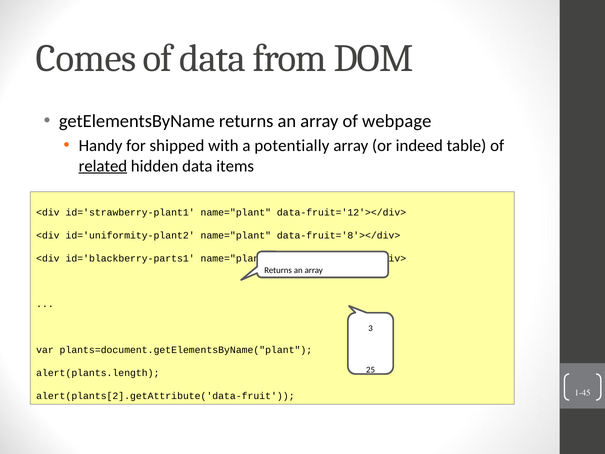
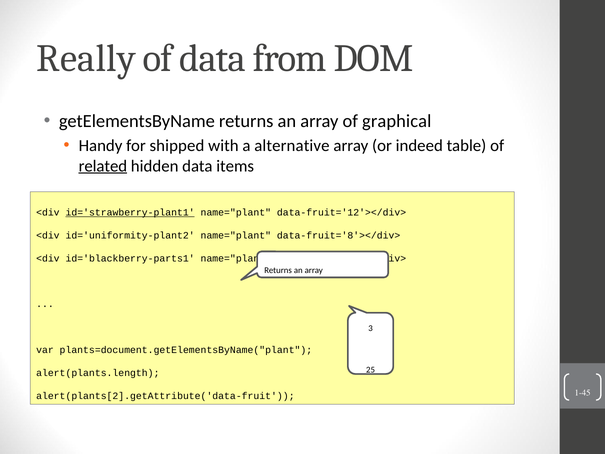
Comes: Comes -> Really
webpage: webpage -> graphical
potentially: potentially -> alternative
id='strawberry-plant1 underline: none -> present
